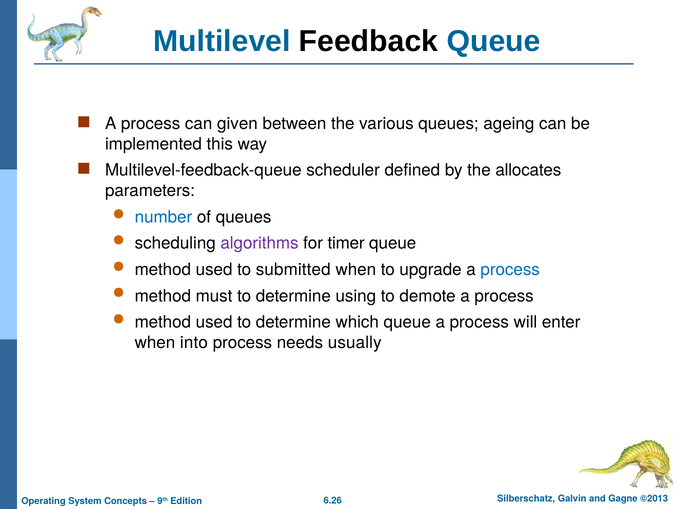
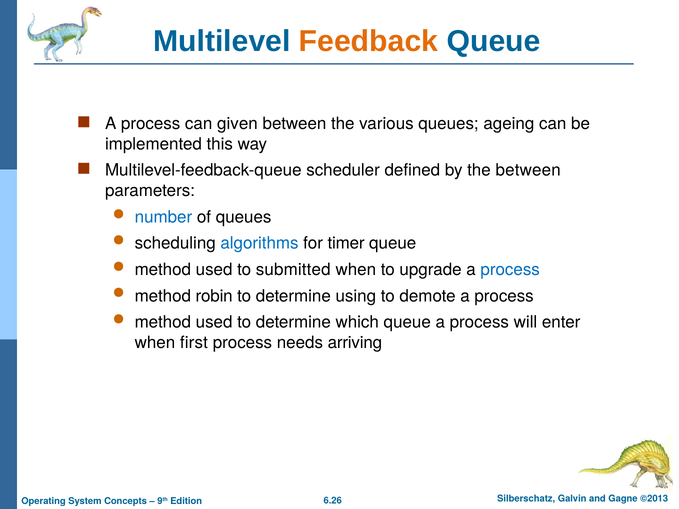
Feedback colour: black -> orange
the allocates: allocates -> between
algorithms colour: purple -> blue
must: must -> robin
into: into -> first
usually: usually -> arriving
